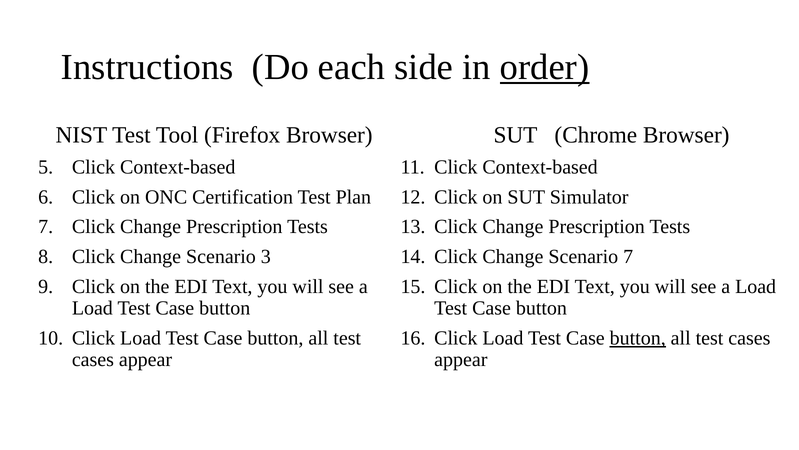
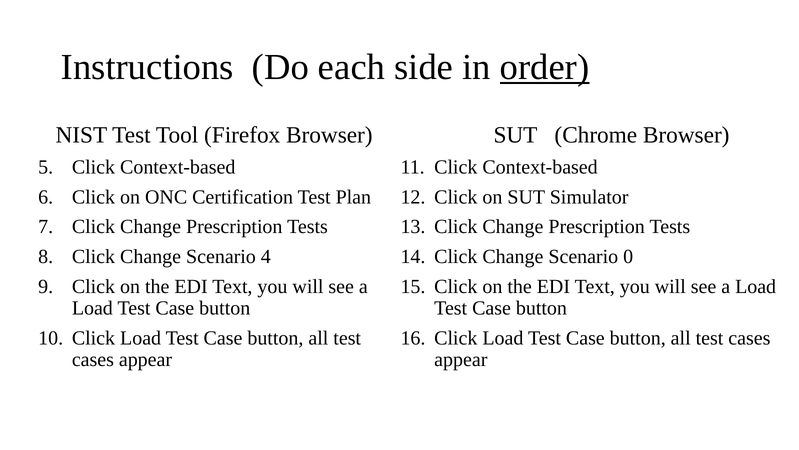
3: 3 -> 4
Scenario 7: 7 -> 0
button at (638, 338) underline: present -> none
